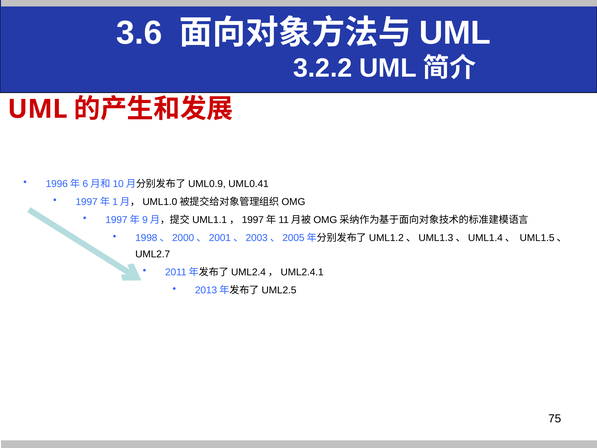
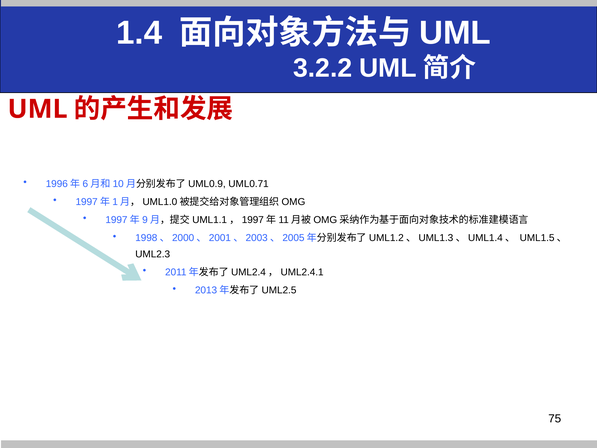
3.6: 3.6 -> 1.4
UML0.41: UML0.41 -> UML0.71
UML2.7: UML2.7 -> UML2.3
